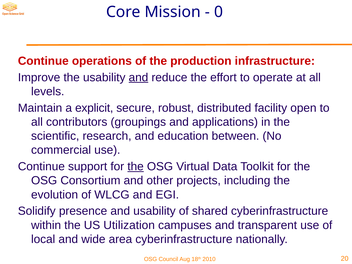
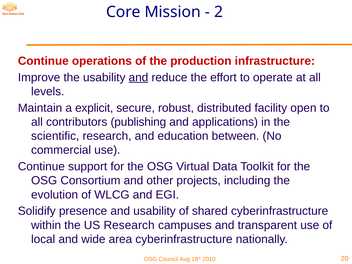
0: 0 -> 2
groupings: groupings -> publishing
the at (136, 167) underline: present -> none
US Utilization: Utilization -> Research
